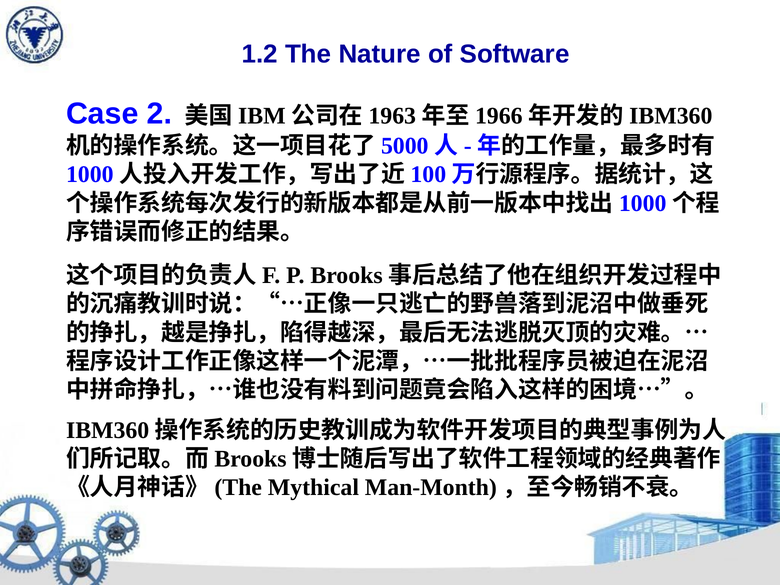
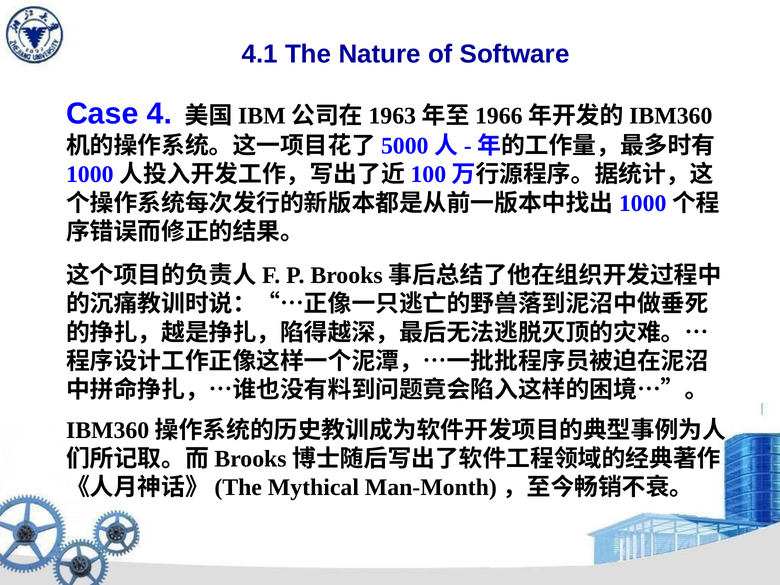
1.2: 1.2 -> 4.1
2: 2 -> 4
